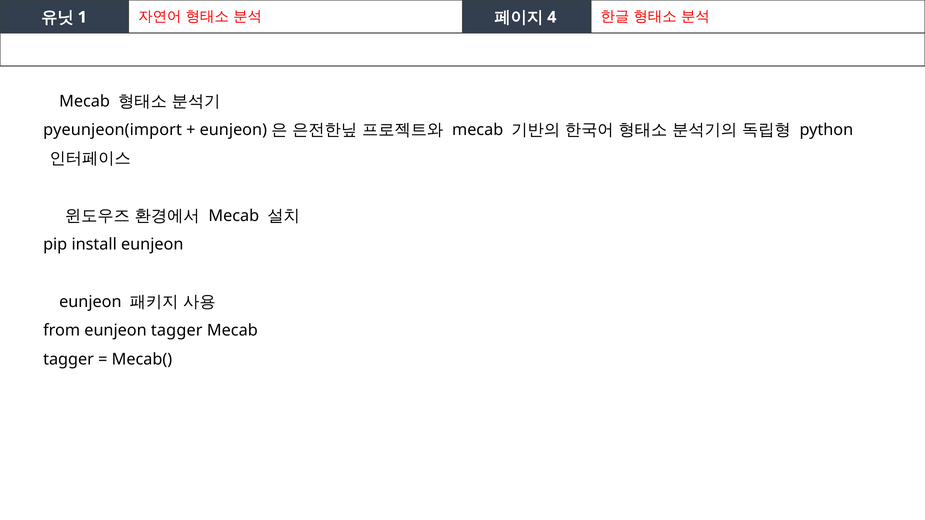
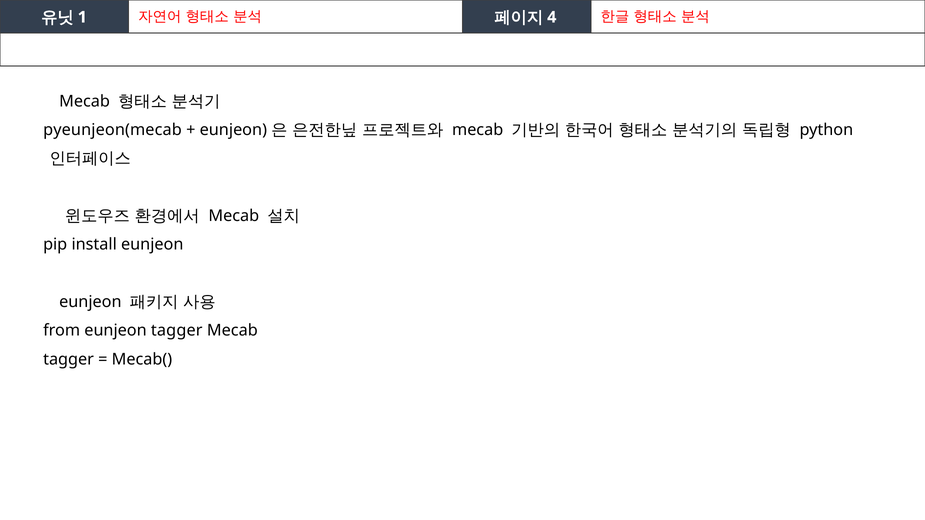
pyeunjeon(import: pyeunjeon(import -> pyeunjeon(mecab
